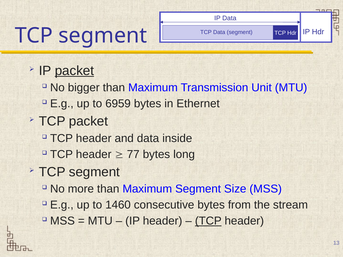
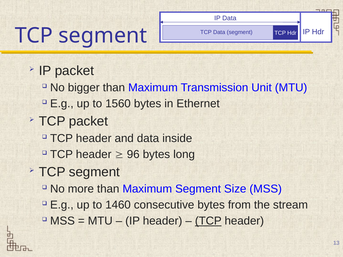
packet at (74, 71) underline: present -> none
6959: 6959 -> 1560
77: 77 -> 96
